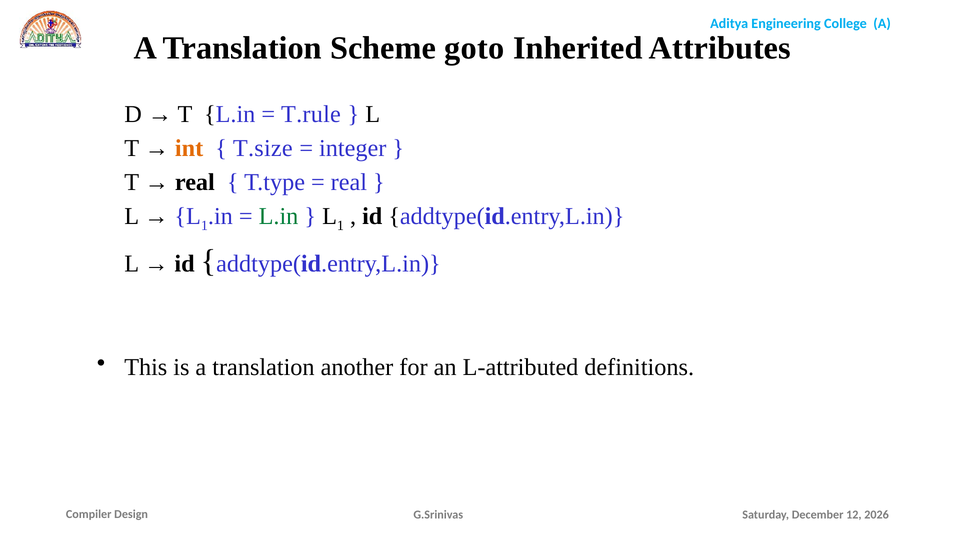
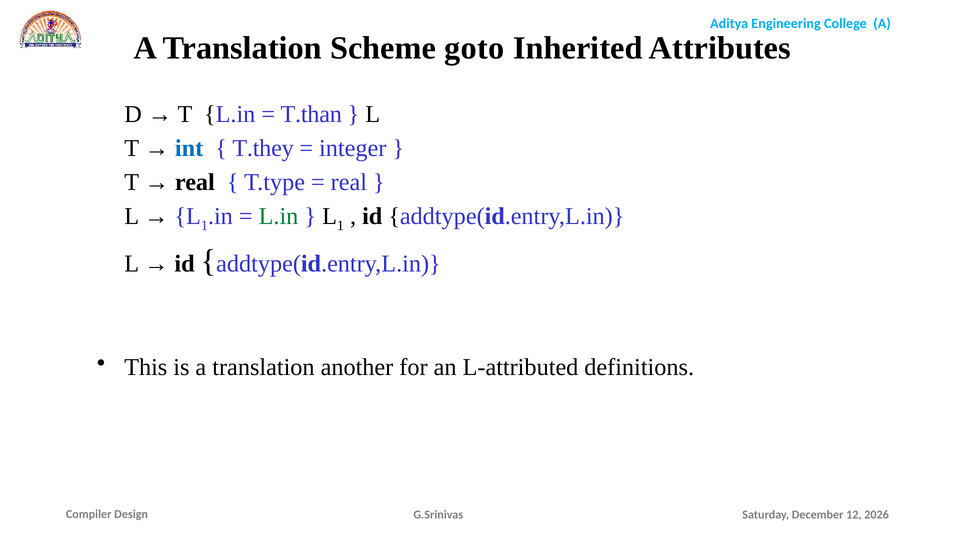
T.rule: T.rule -> T.than
int colour: orange -> blue
T.size: T.size -> T.they
